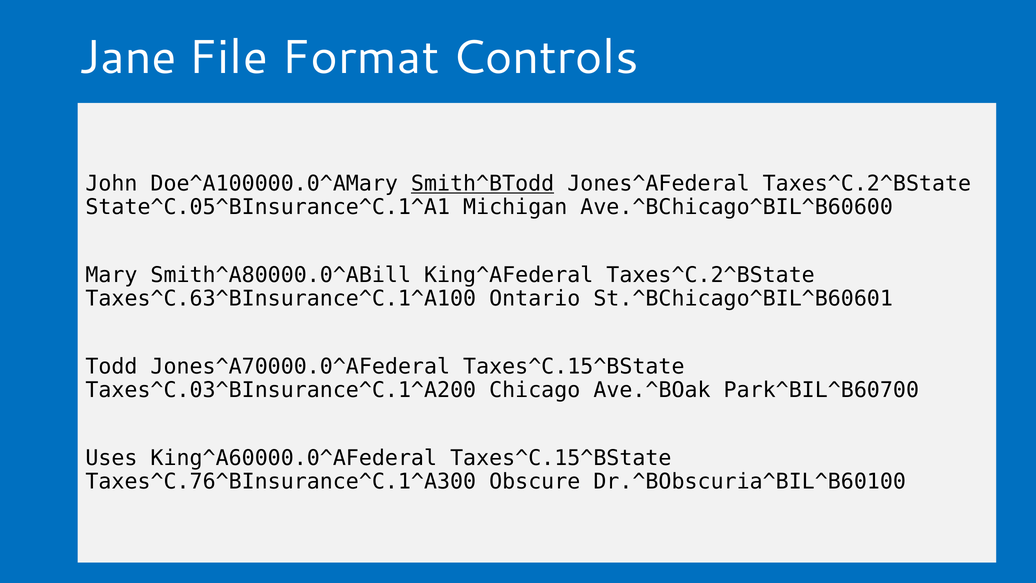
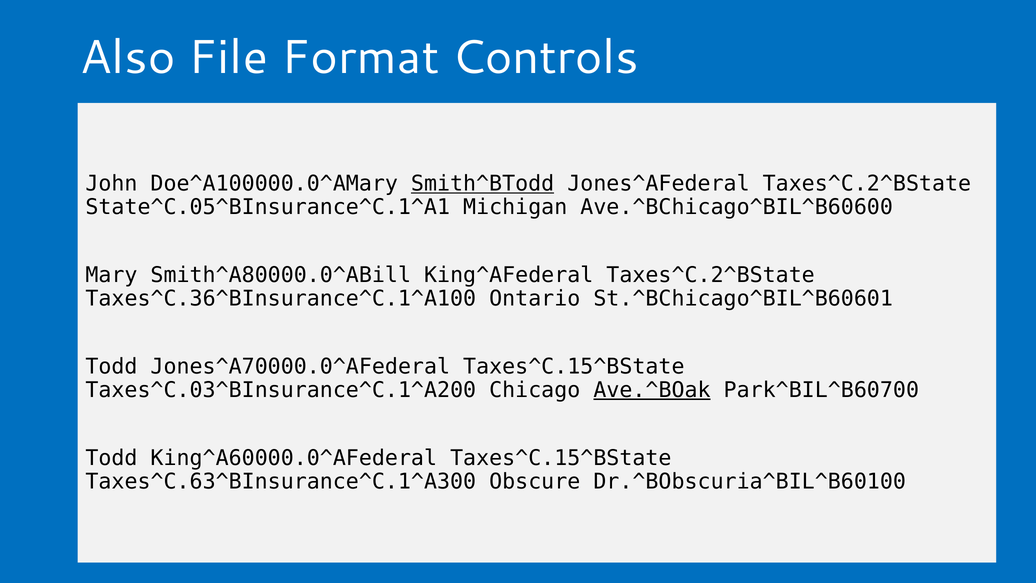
Jane: Jane -> Also
Taxes^C.63^BInsurance^C.1^A100: Taxes^C.63^BInsurance^C.1^A100 -> Taxes^C.36^BInsurance^C.1^A100
Ave.^BOak underline: none -> present
Uses at (111, 458): Uses -> Todd
Taxes^C.76^BInsurance^C.1^A300: Taxes^C.76^BInsurance^C.1^A300 -> Taxes^C.63^BInsurance^C.1^A300
